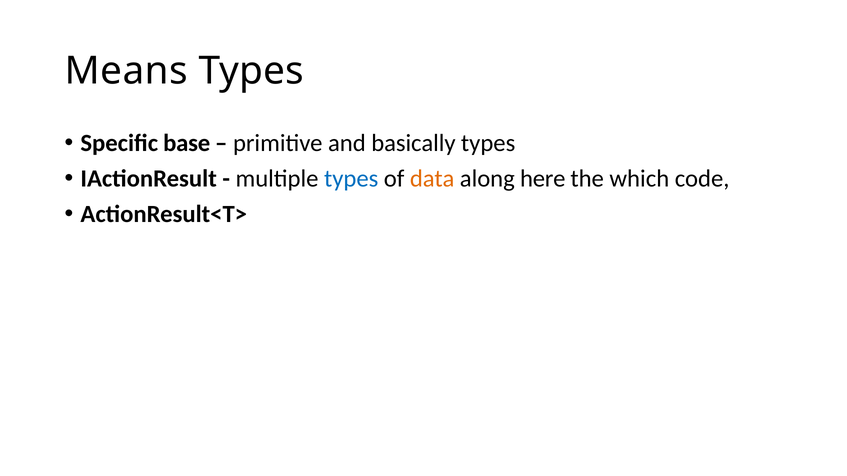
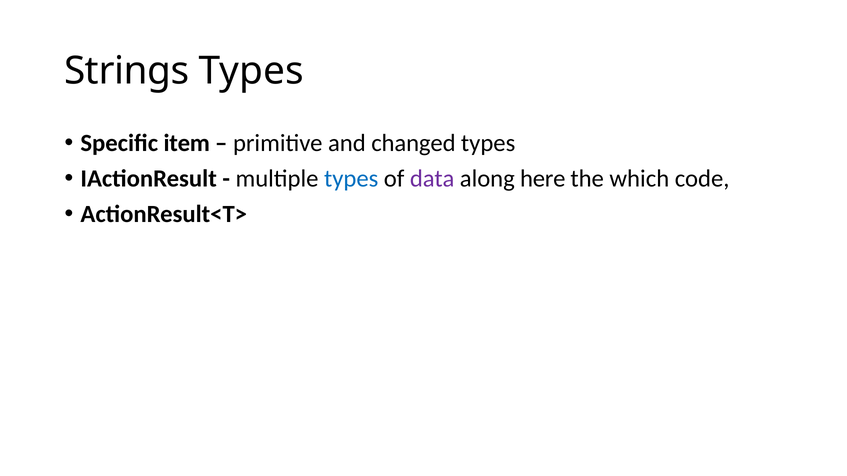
Means: Means -> Strings
base: base -> item
basically: basically -> changed
data colour: orange -> purple
